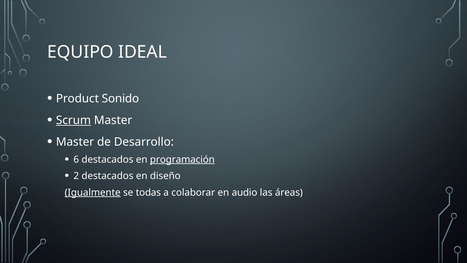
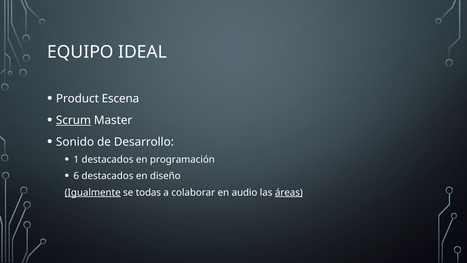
Sonido: Sonido -> Escena
Master at (75, 142): Master -> Sonido
6: 6 -> 1
programación underline: present -> none
2: 2 -> 6
áreas underline: none -> present
